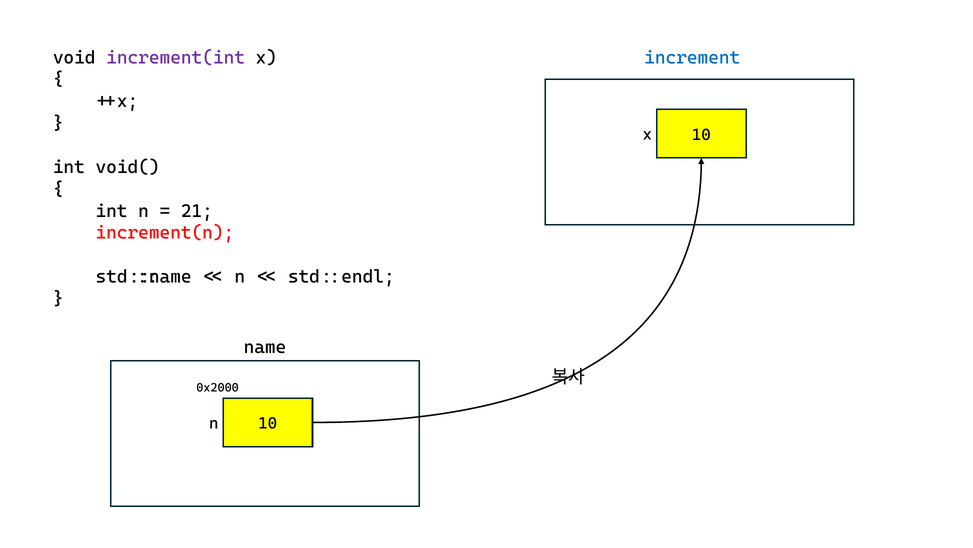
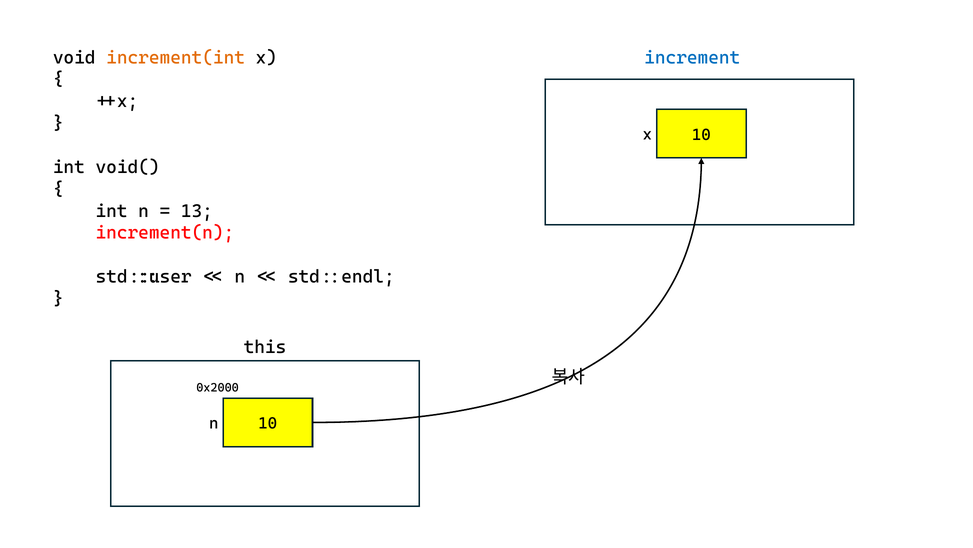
increment(int colour: purple -> orange
21: 21 -> 13
std::name: std::name -> std::user
name: name -> this
